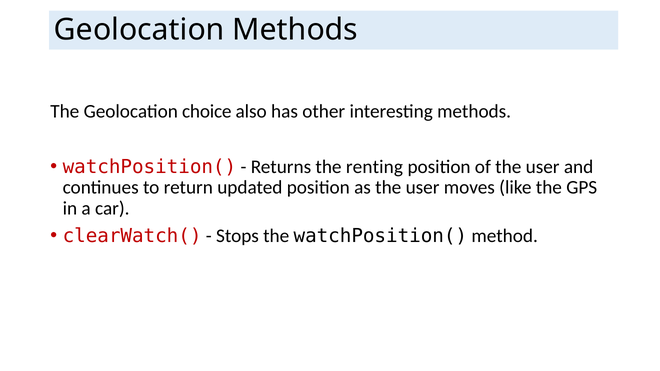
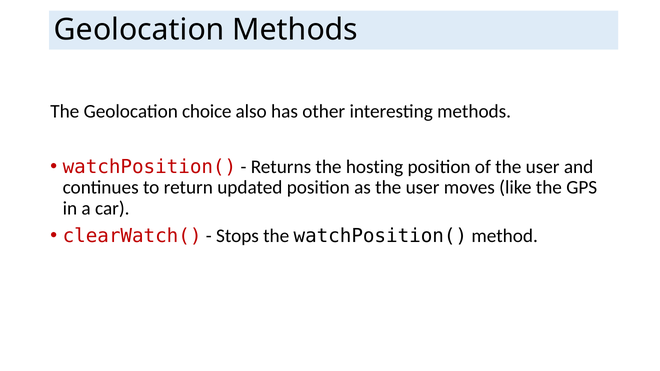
renting: renting -> hosting
